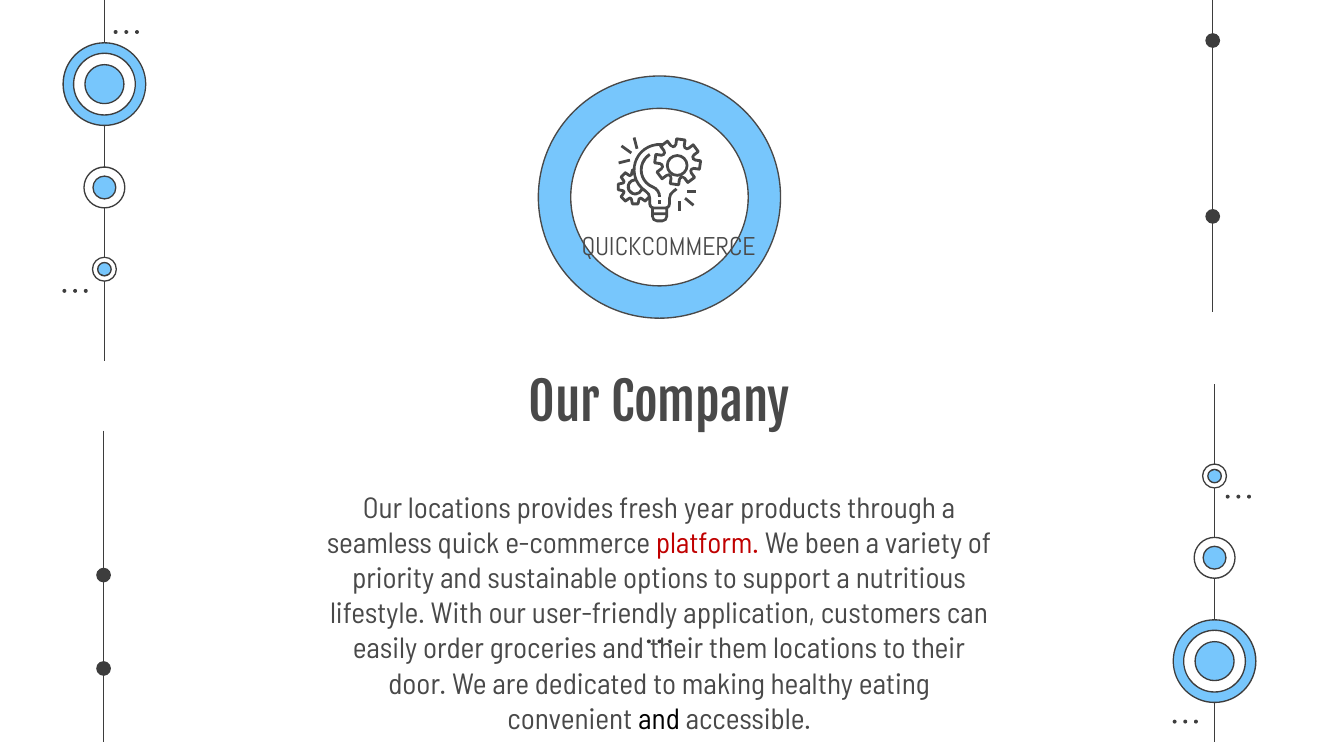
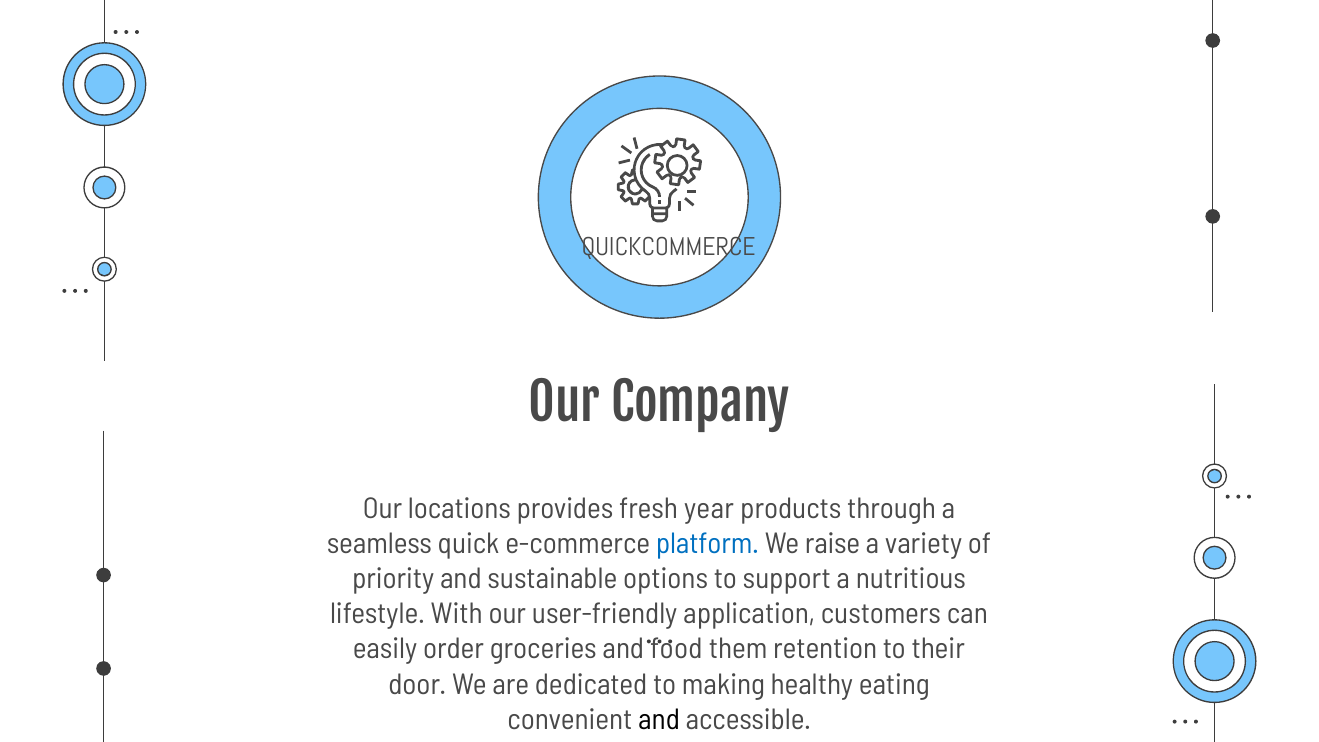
platform colour: red -> blue
been: been -> raise
and their: their -> food
them locations: locations -> retention
